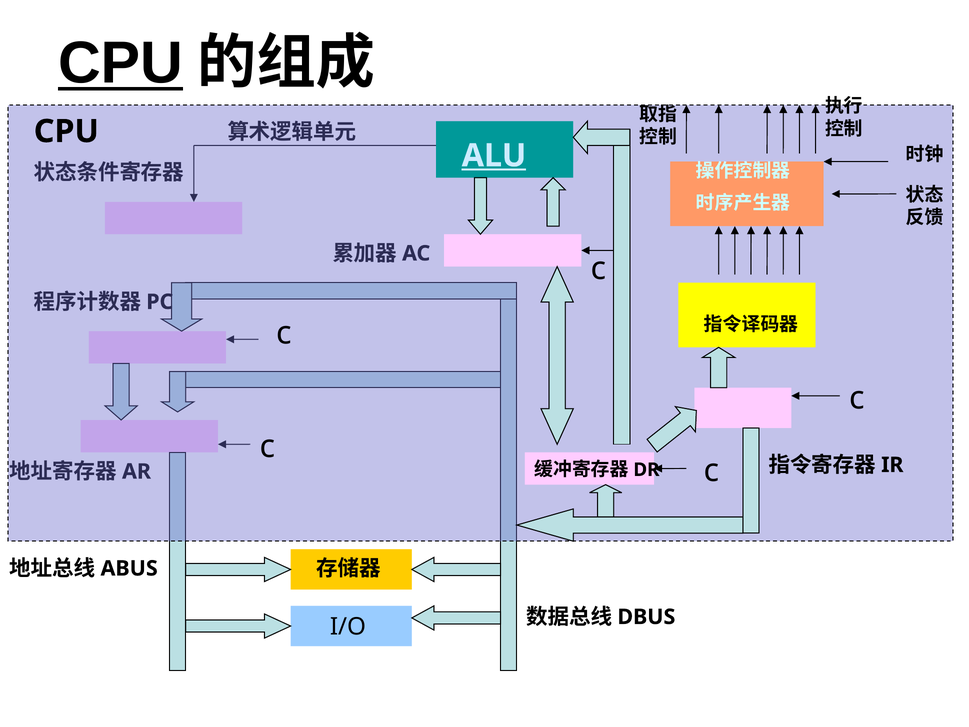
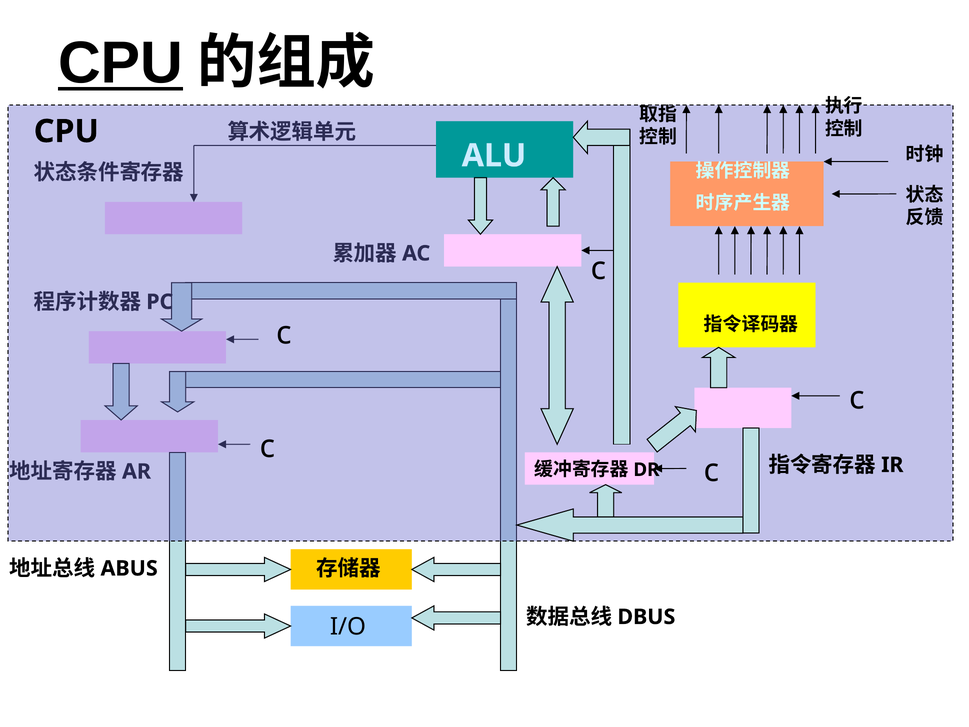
ALU underline: present -> none
